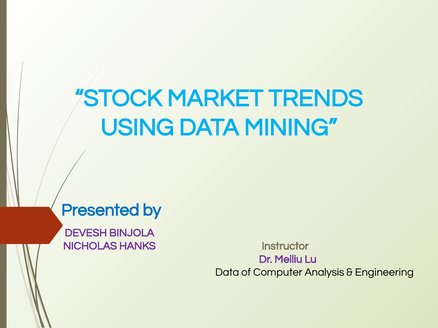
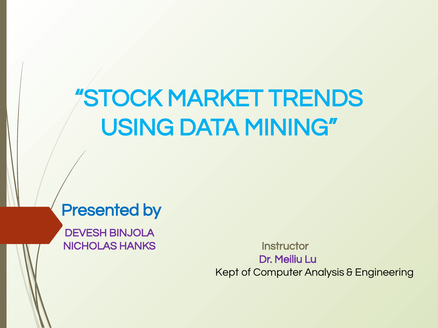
Data at (227, 273): Data -> Kept
